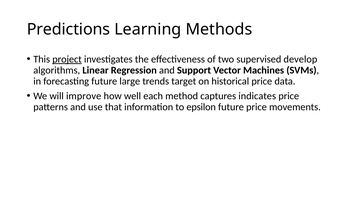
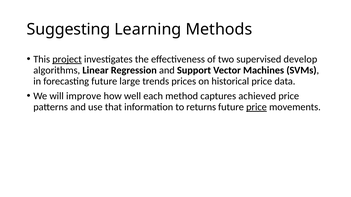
Predictions: Predictions -> Suggesting
target: target -> prices
indicates: indicates -> achieved
epsilon: epsilon -> returns
price at (257, 107) underline: none -> present
